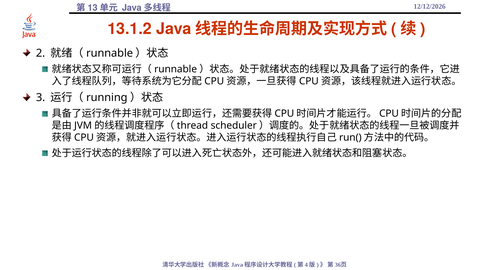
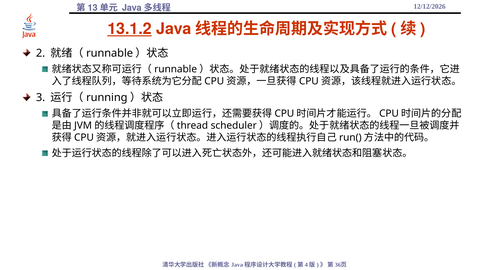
13.1.2 underline: none -> present
